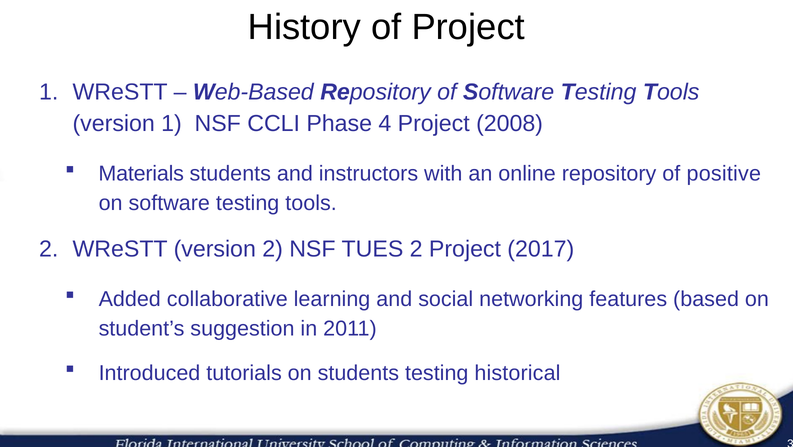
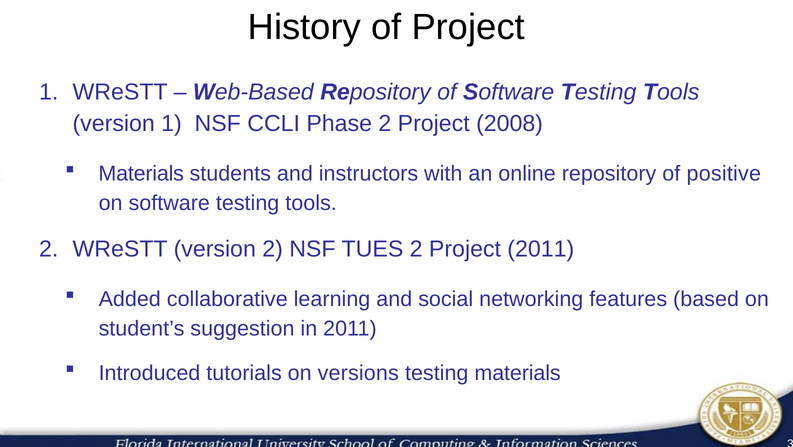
Phase 4: 4 -> 2
Project 2017: 2017 -> 2011
on students: students -> versions
testing historical: historical -> materials
